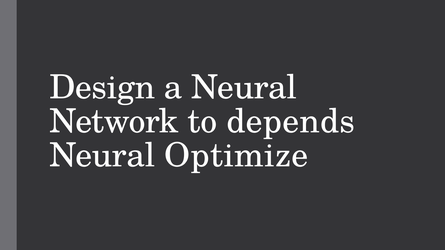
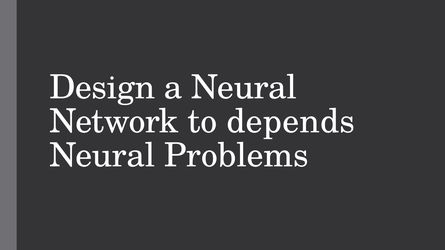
Optimize: Optimize -> Problems
